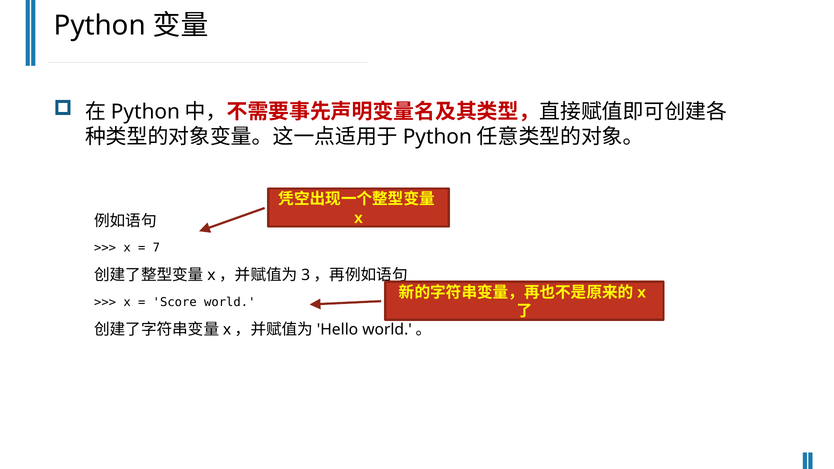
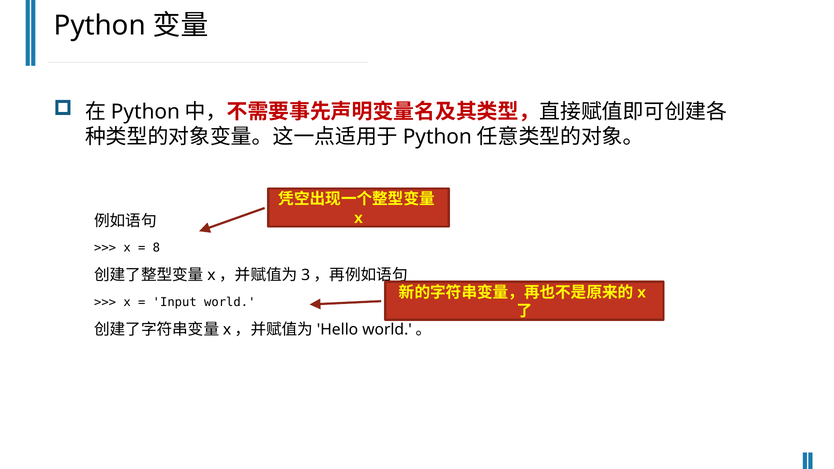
7: 7 -> 8
Score: Score -> Input
